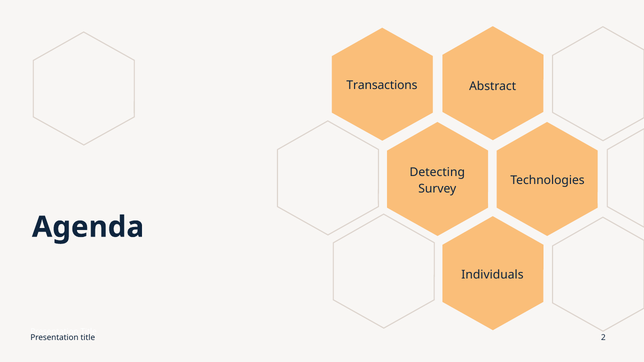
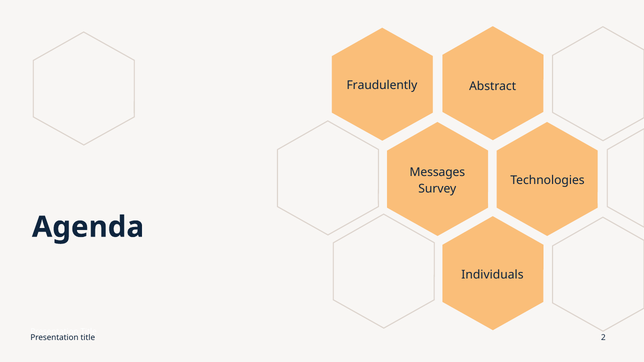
Transactions: Transactions -> Fraudulently
Detecting: Detecting -> Messages
